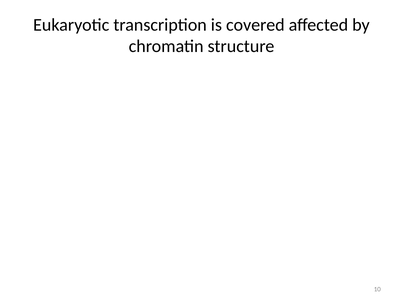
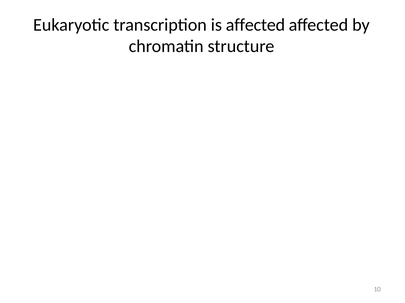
is covered: covered -> affected
